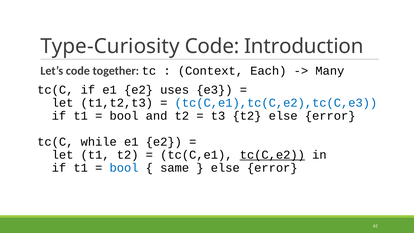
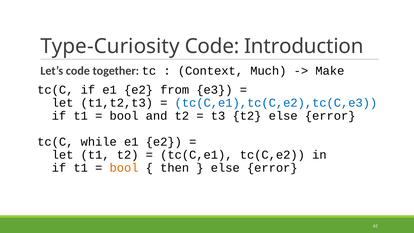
Each: Each -> Much
Many: Many -> Make
uses: uses -> from
tc(C,e2 underline: present -> none
bool at (124, 168) colour: blue -> orange
same: same -> then
